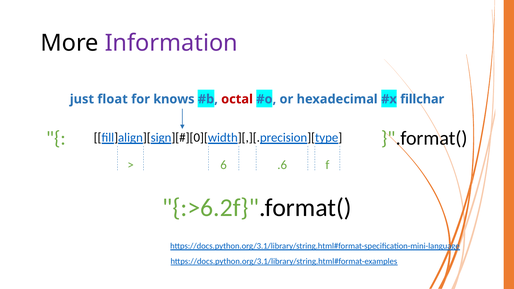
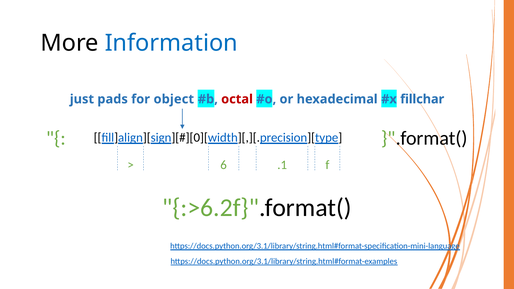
Information colour: purple -> blue
float: float -> pads
knows: knows -> object
.6: .6 -> .1
